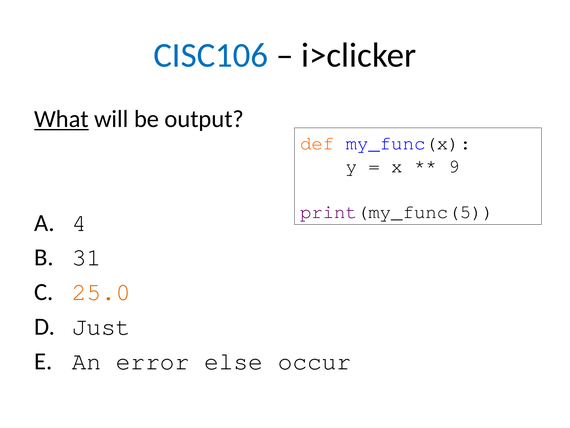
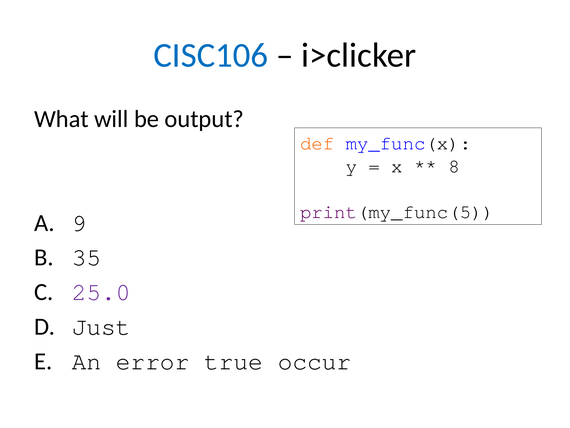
What underline: present -> none
9: 9 -> 8
4: 4 -> 9
31: 31 -> 35
25.0 colour: orange -> purple
else: else -> true
